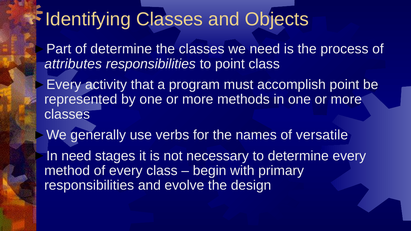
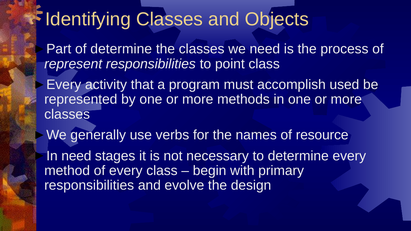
attributes: attributes -> represent
accomplish point: point -> used
versatile: versatile -> resource
